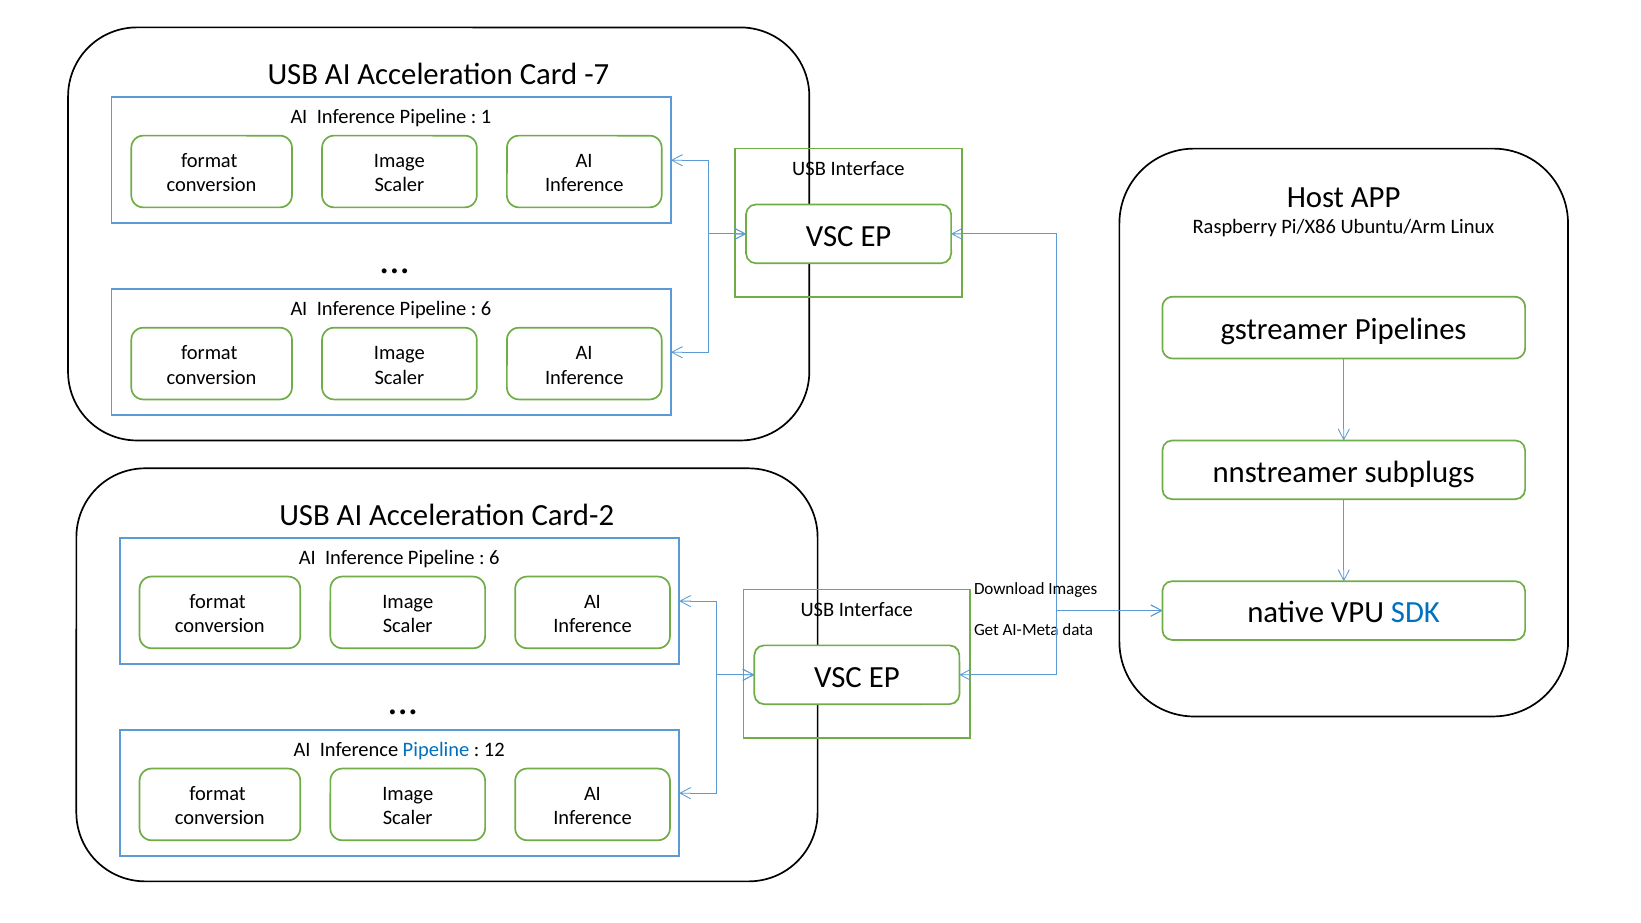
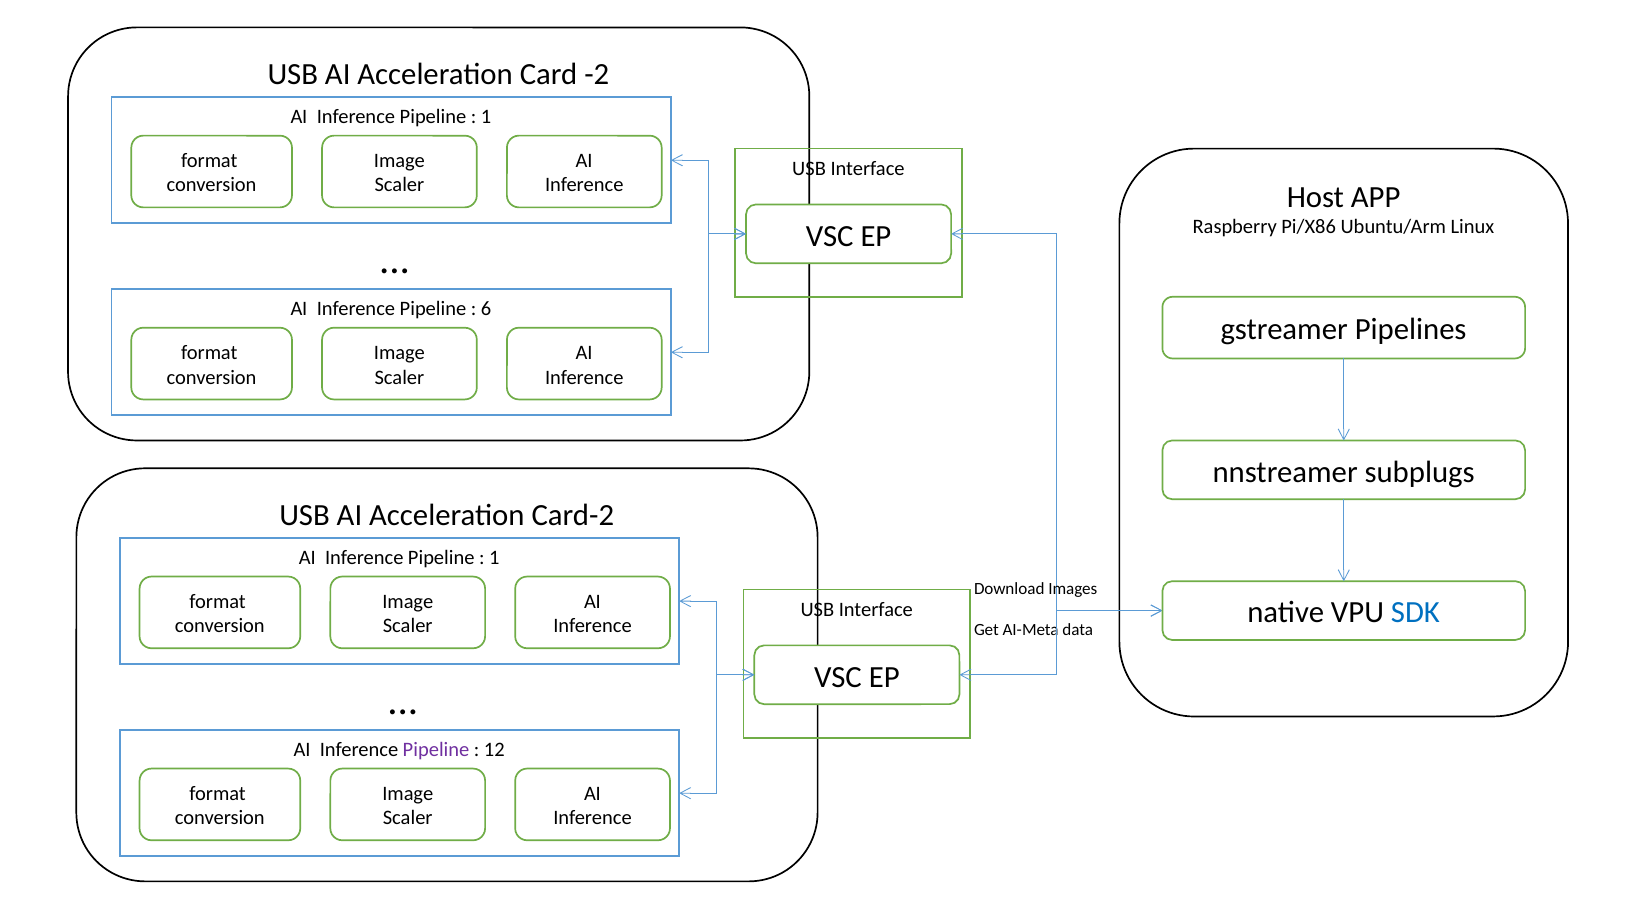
-7: -7 -> -2
6 at (494, 558): 6 -> 1
Pipeline at (436, 750) colour: blue -> purple
